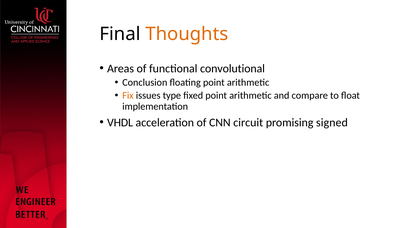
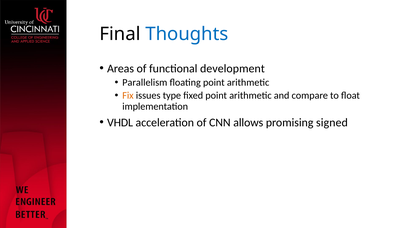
Thoughts colour: orange -> blue
convolutional: convolutional -> development
Conclusion: Conclusion -> Parallelism
circuit: circuit -> allows
